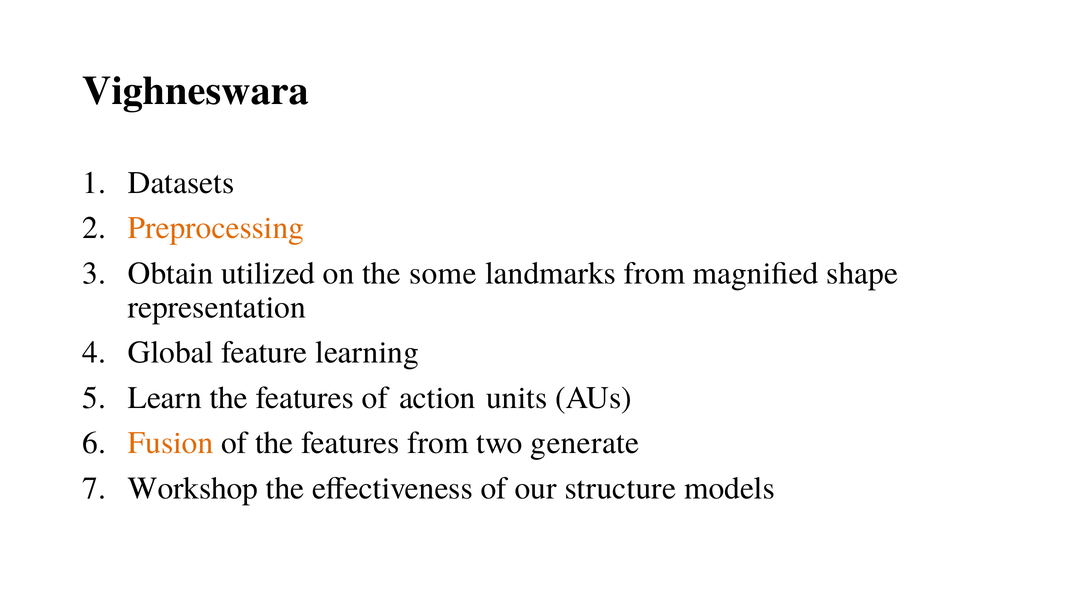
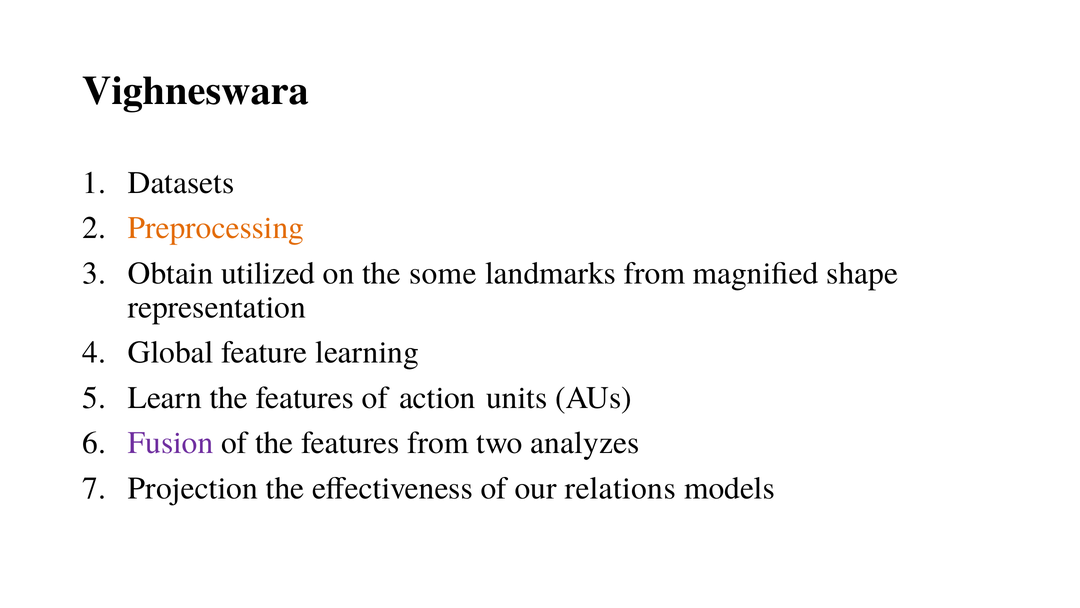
Fusion colour: orange -> purple
generate: generate -> analyzes
Workshop: Workshop -> Projection
structure: structure -> relations
